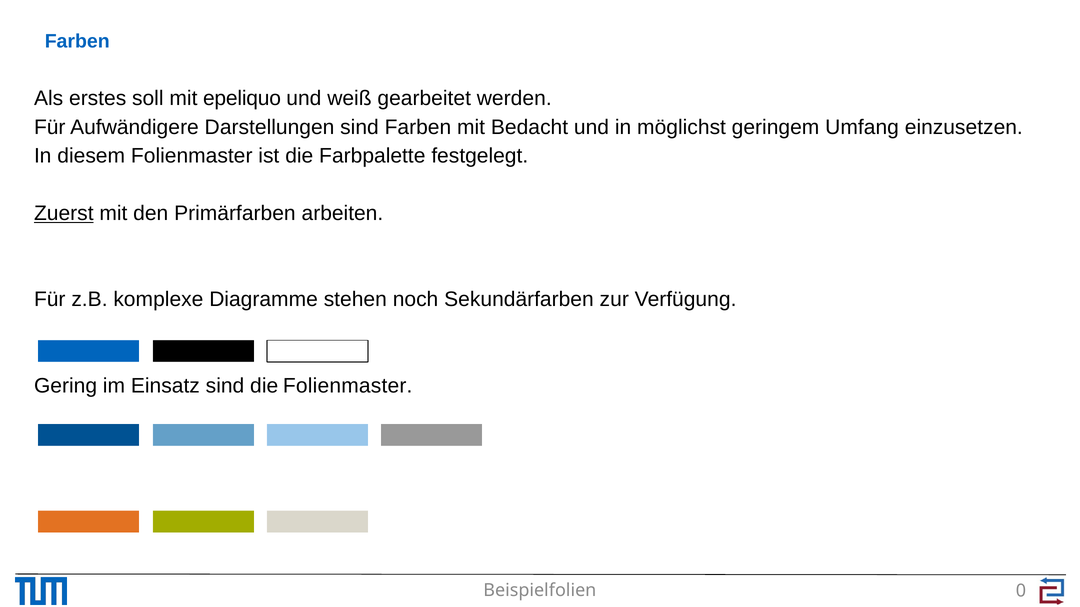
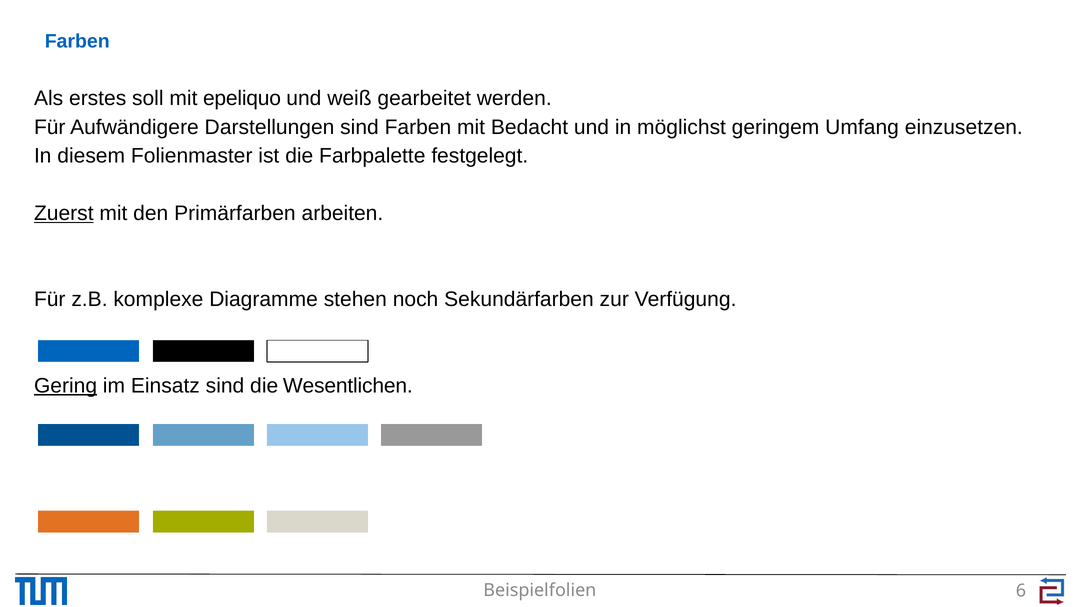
Gering underline: none -> present
die Folienmaster: Folienmaster -> Wesentlichen
0: 0 -> 6
